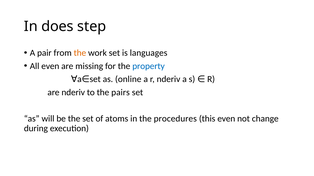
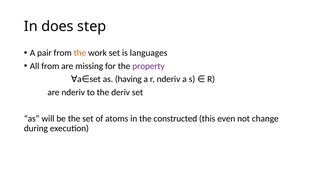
All even: even -> from
property colour: blue -> purple
online: online -> having
pairs: pairs -> deriv
procedures: procedures -> constructed
